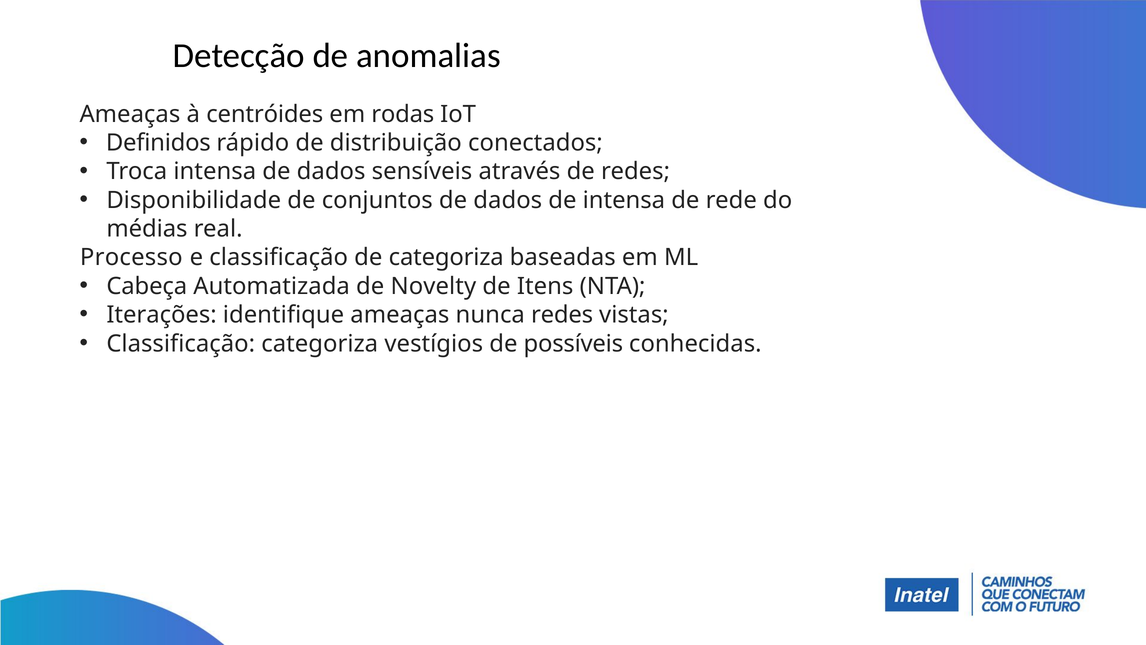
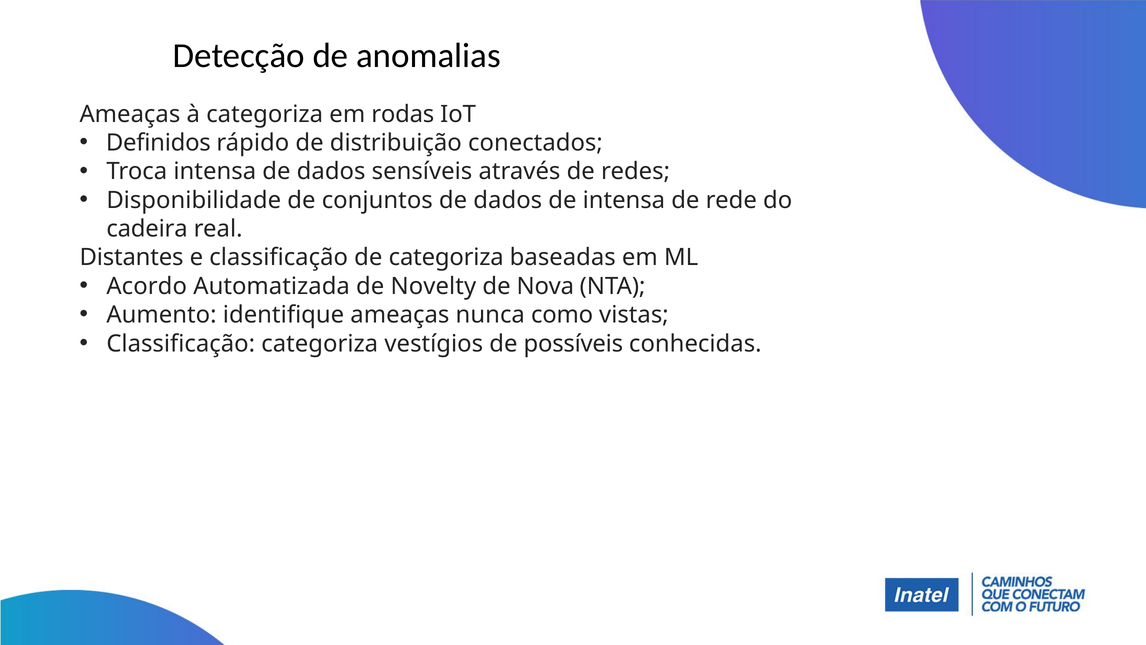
à centróides: centróides -> categoriza
médias: médias -> cadeira
Processo: Processo -> Distantes
Cabeça: Cabeça -> Acordo
Itens: Itens -> Nova
Iterações: Iterações -> Aumento
nunca redes: redes -> como
